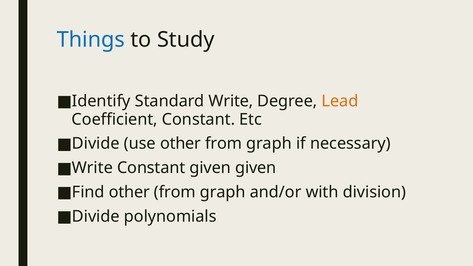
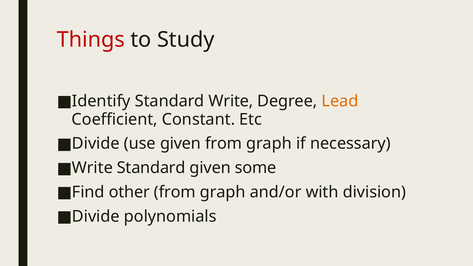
Things colour: blue -> red
use other: other -> given
Write Constant: Constant -> Standard
given given: given -> some
